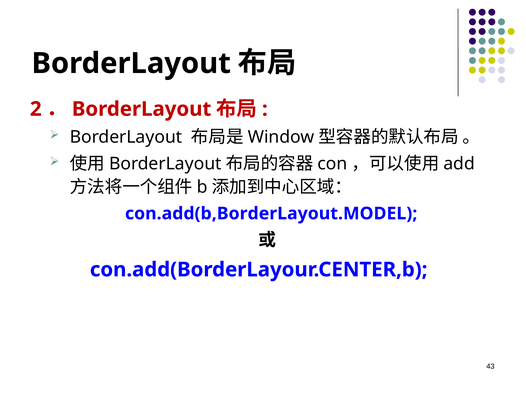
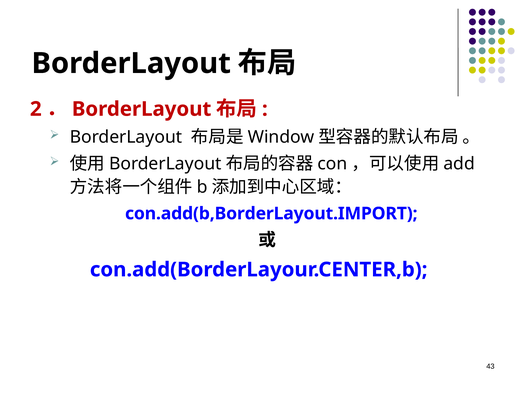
con.add(b,BorderLayout.MODEL: con.add(b,BorderLayout.MODEL -> con.add(b,BorderLayout.IMPORT
